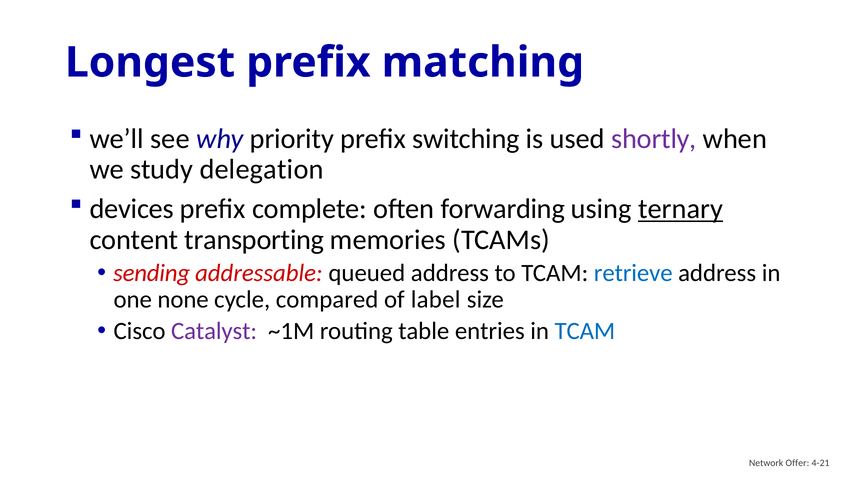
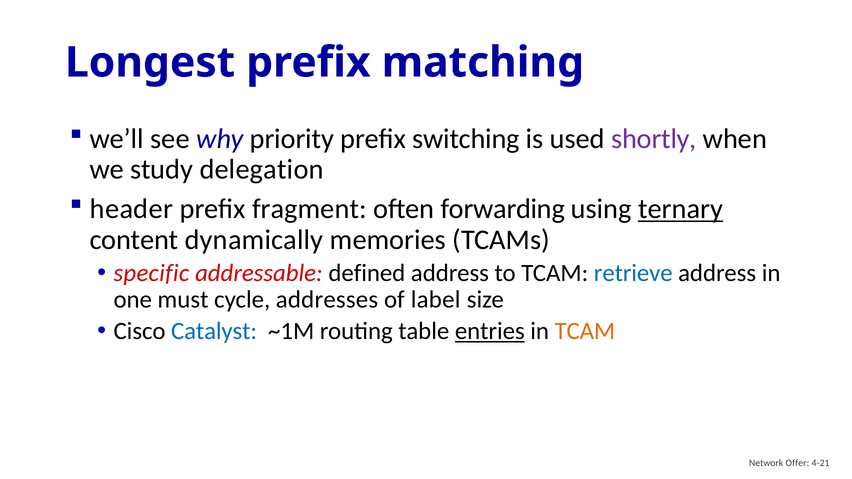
devices: devices -> header
complete: complete -> fragment
transporting: transporting -> dynamically
sending: sending -> specific
queued: queued -> defined
none: none -> must
compared: compared -> addresses
Catalyst colour: purple -> blue
entries underline: none -> present
TCAM at (585, 331) colour: blue -> orange
